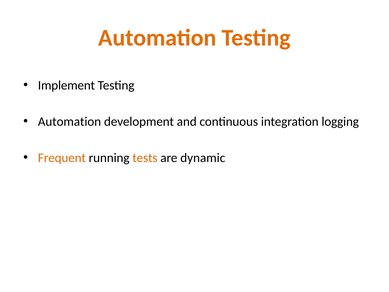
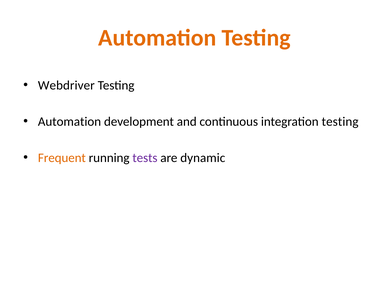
Implement: Implement -> Webdriver
integration logging: logging -> testing
tests colour: orange -> purple
